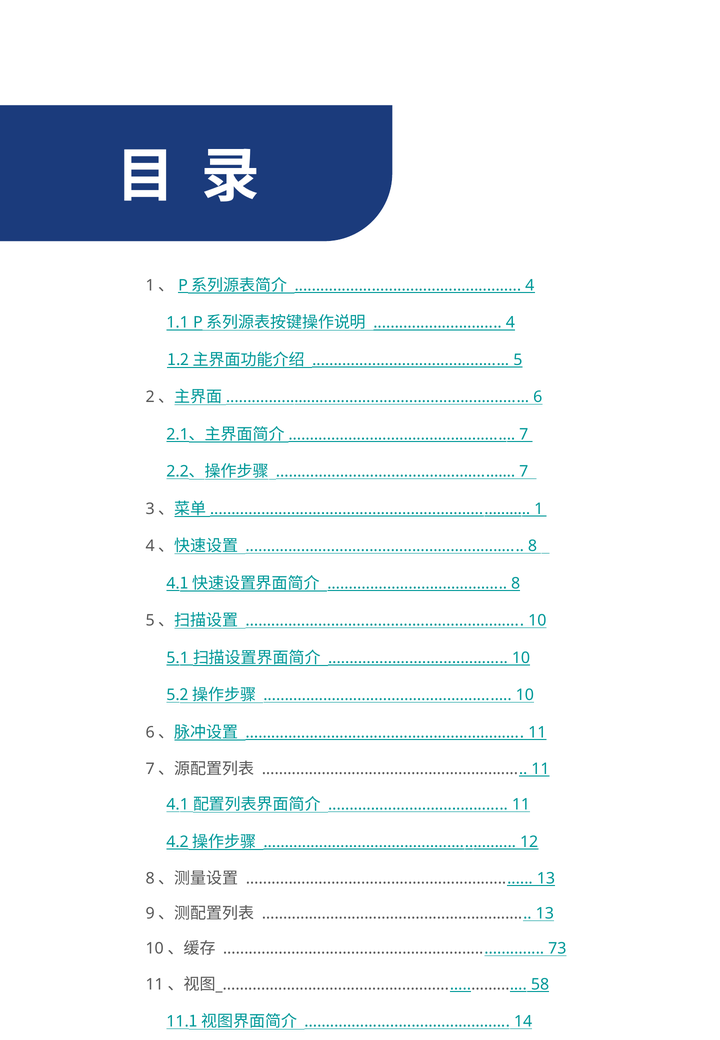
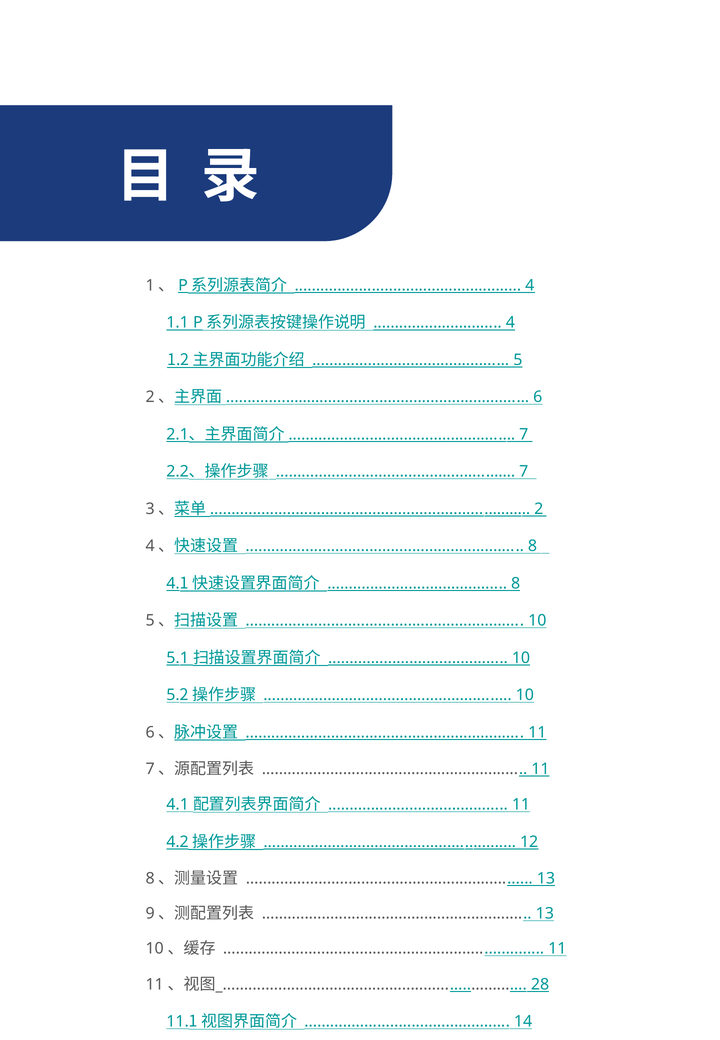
1: 1 -> 2
73 at (557, 948): 73 -> 11
58: 58 -> 28
